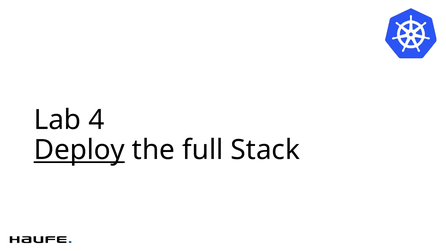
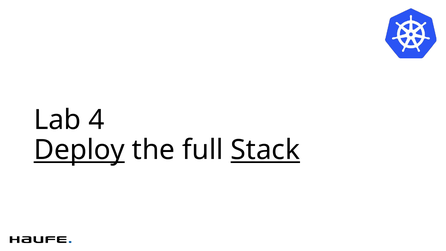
Stack underline: none -> present
